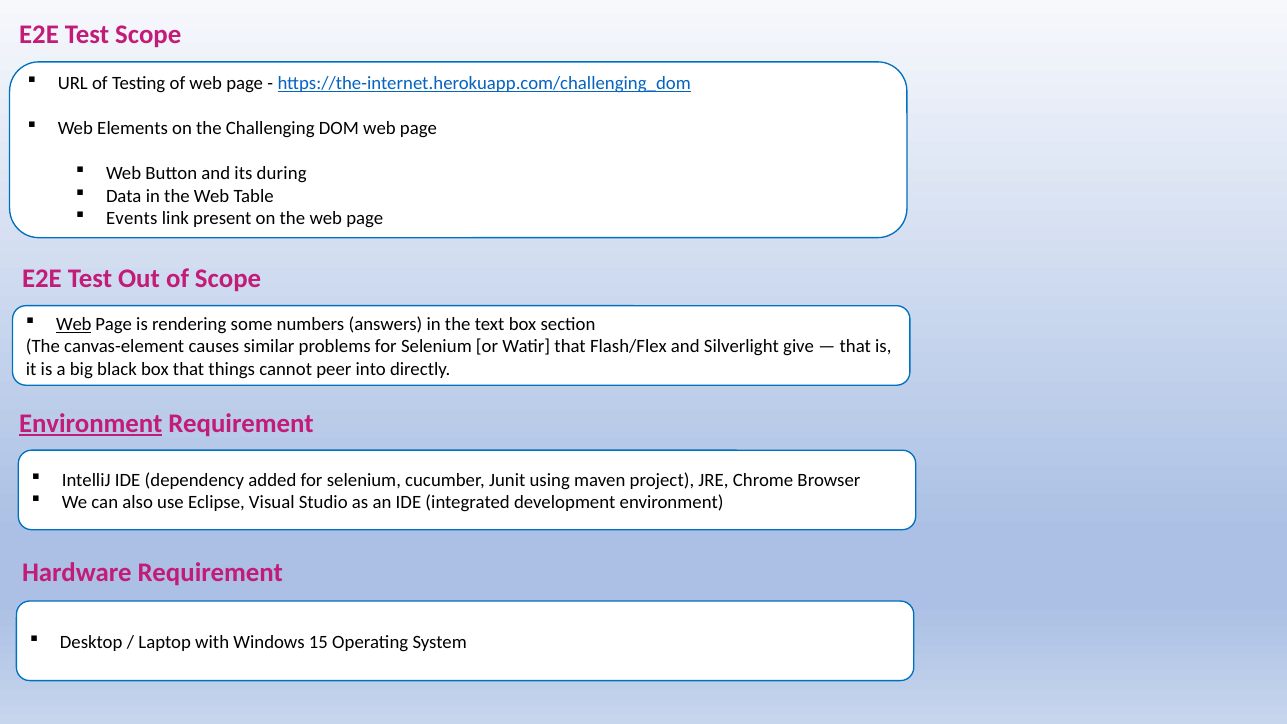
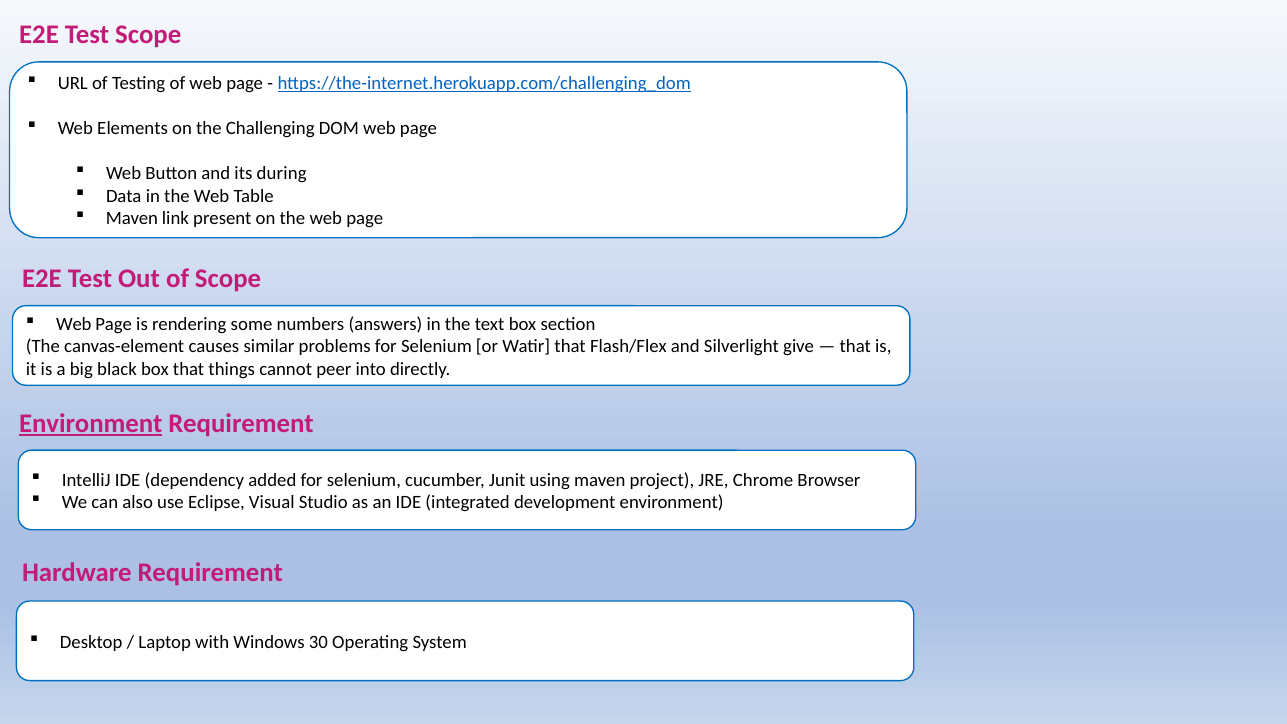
Events at (132, 219): Events -> Maven
Web at (74, 324) underline: present -> none
15: 15 -> 30
